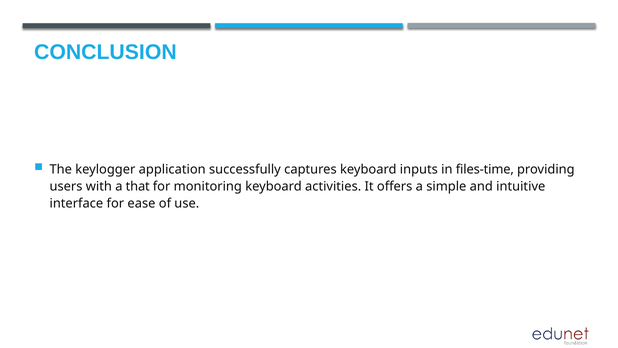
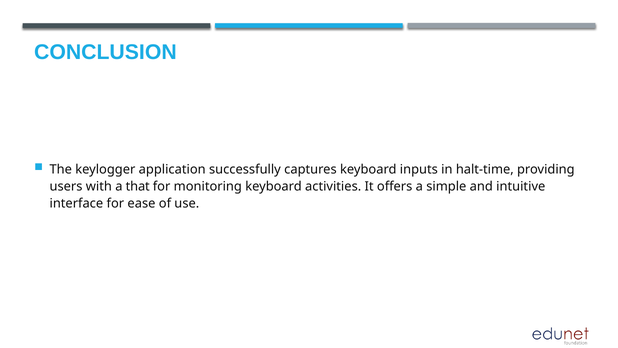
files-time: files-time -> halt-time
